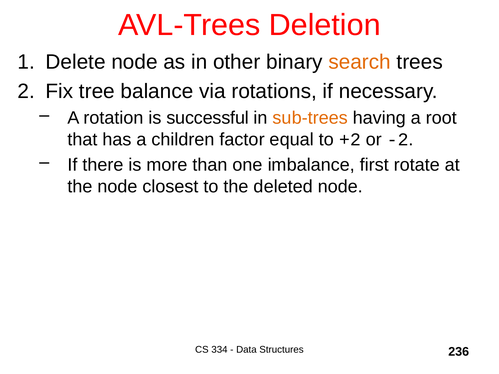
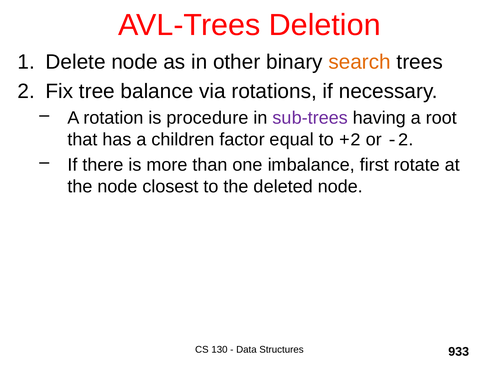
successful: successful -> procedure
sub-trees colour: orange -> purple
334: 334 -> 130
236: 236 -> 933
